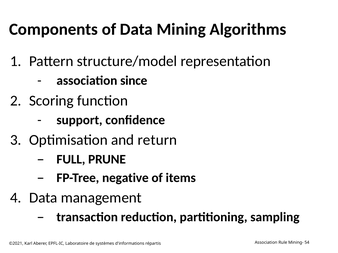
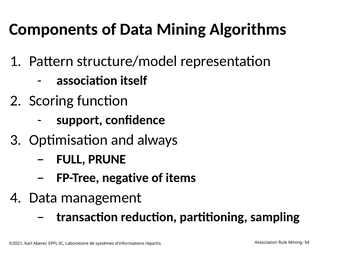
since: since -> itself
return: return -> always
